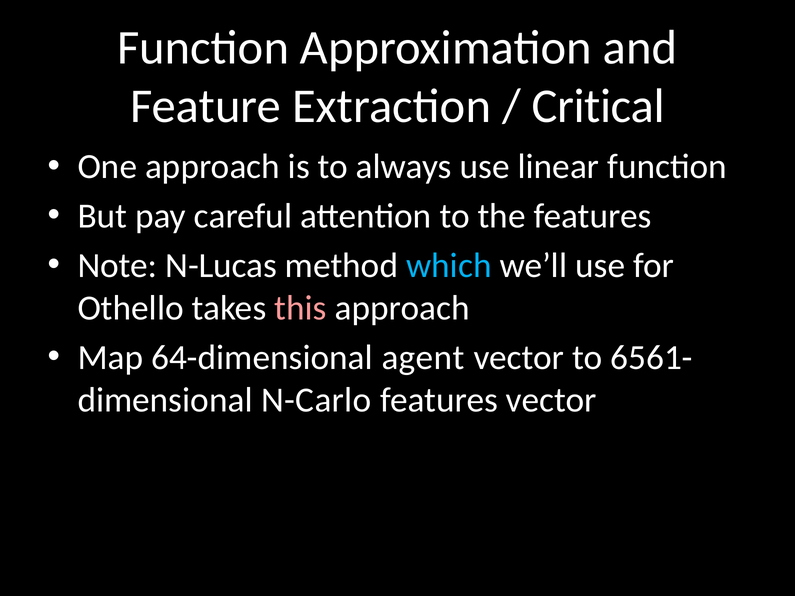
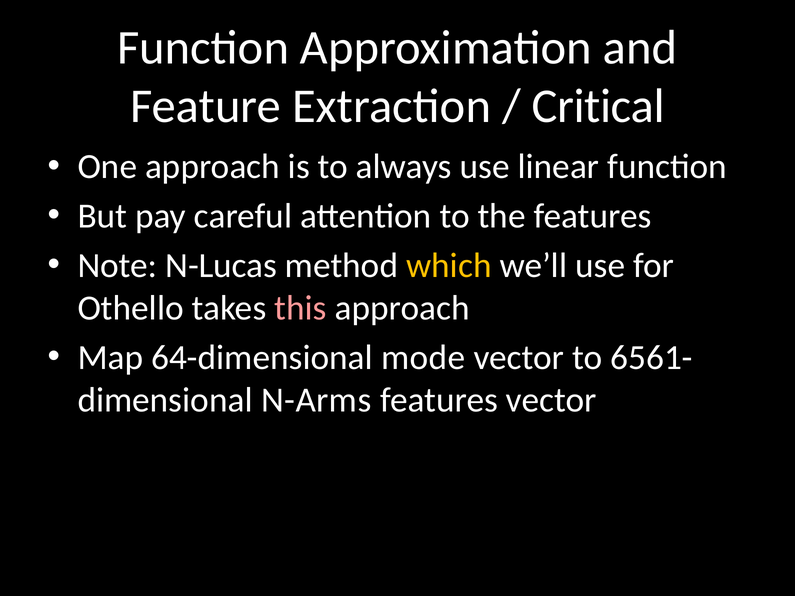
which colour: light blue -> yellow
agent: agent -> mode
N-Carlo: N-Carlo -> N-Arms
